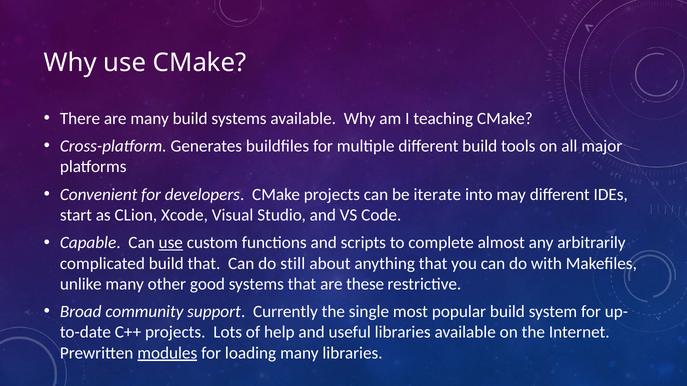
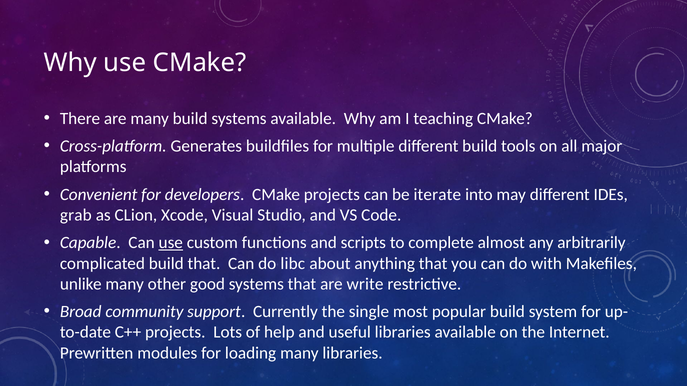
start: start -> grab
still: still -> libc
these: these -> write
modules underline: present -> none
